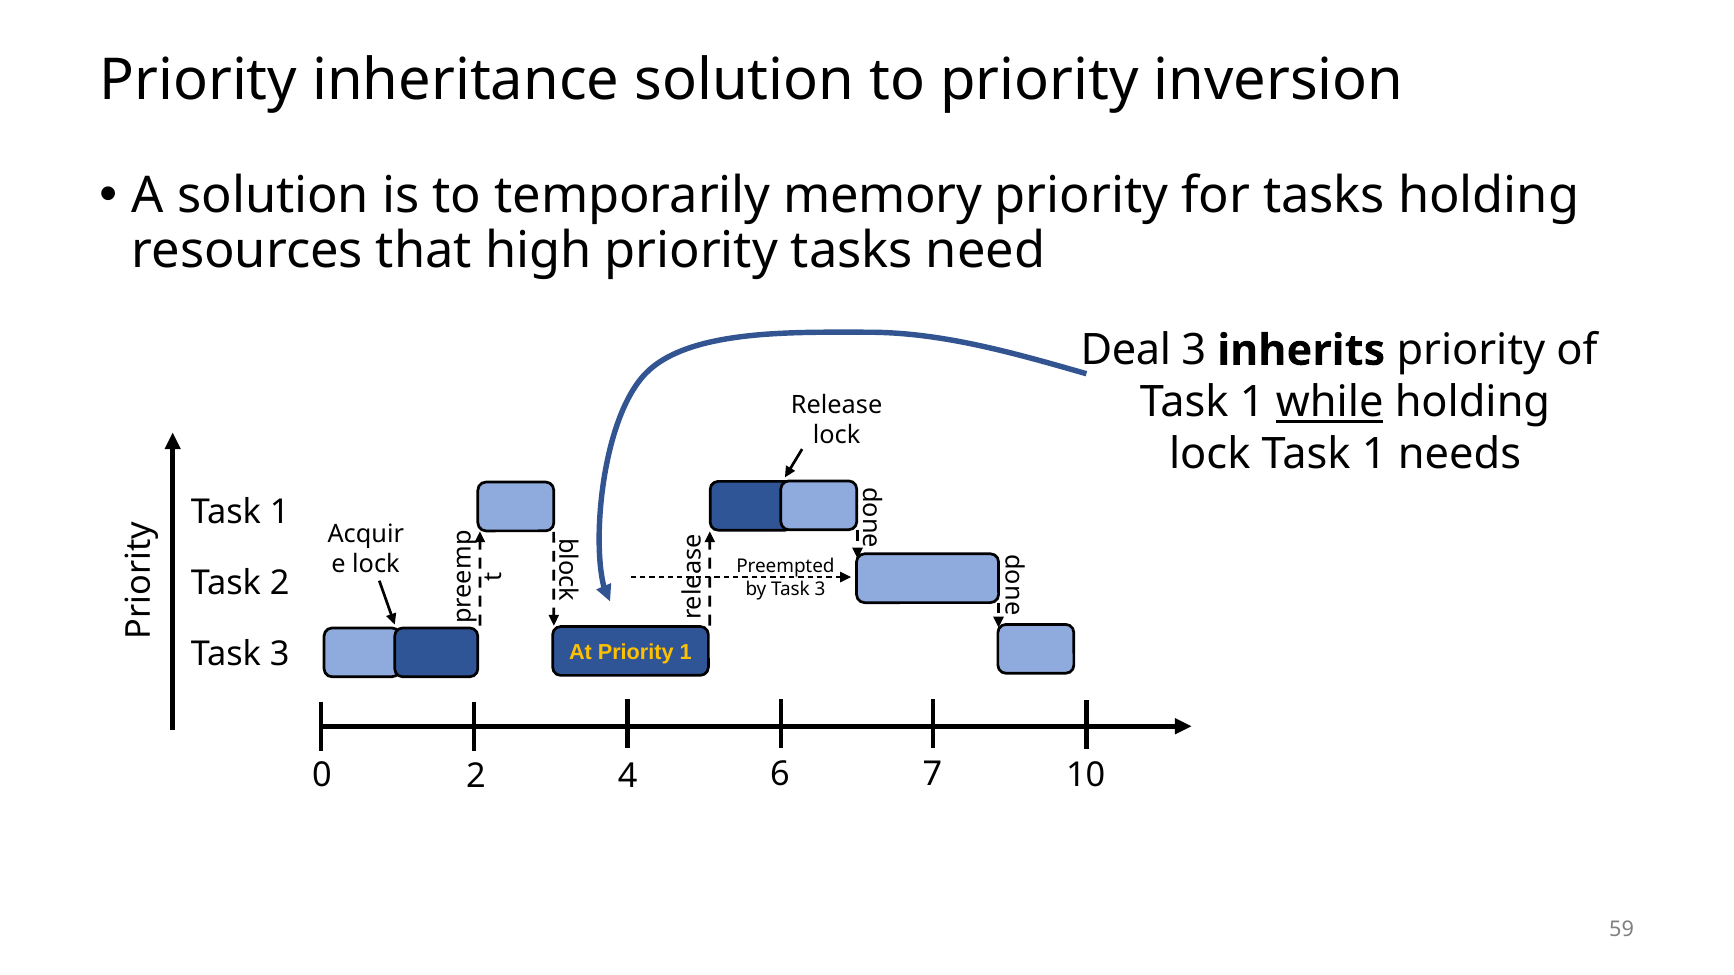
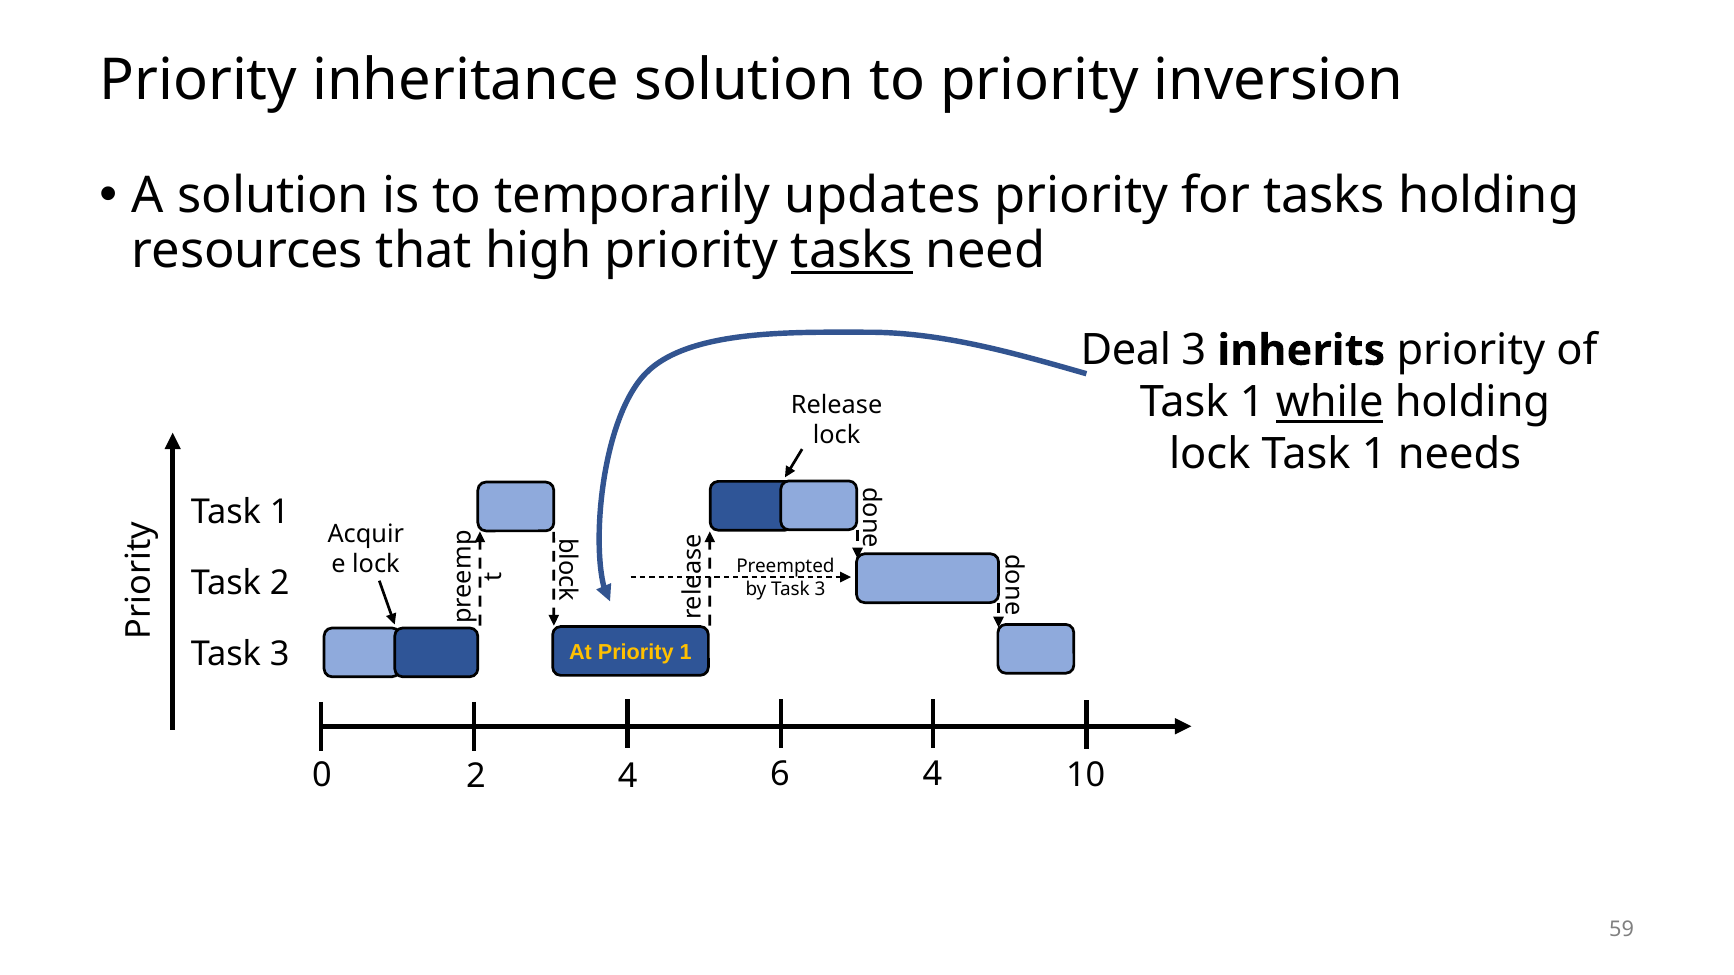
memory: memory -> updates
tasks at (852, 251) underline: none -> present
6 7: 7 -> 4
